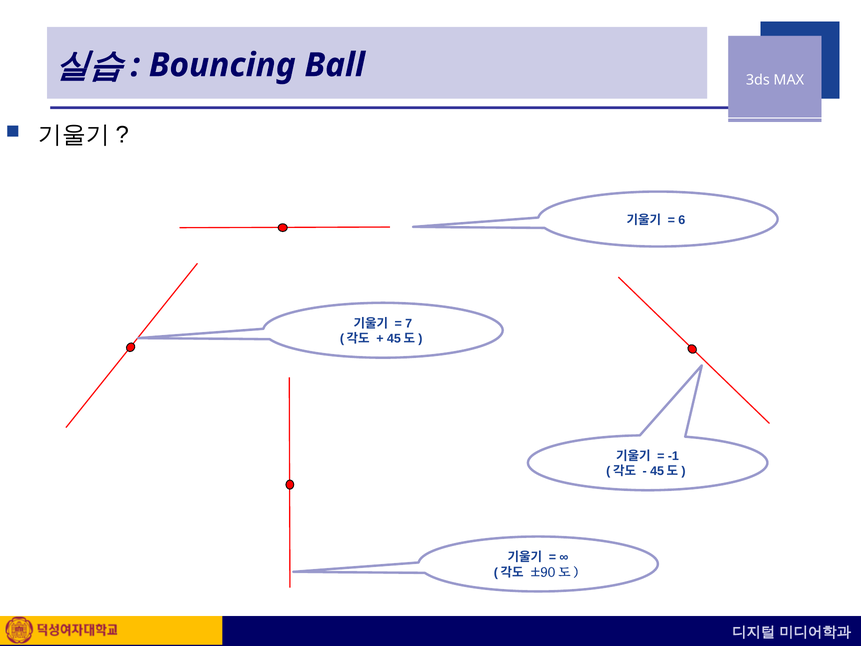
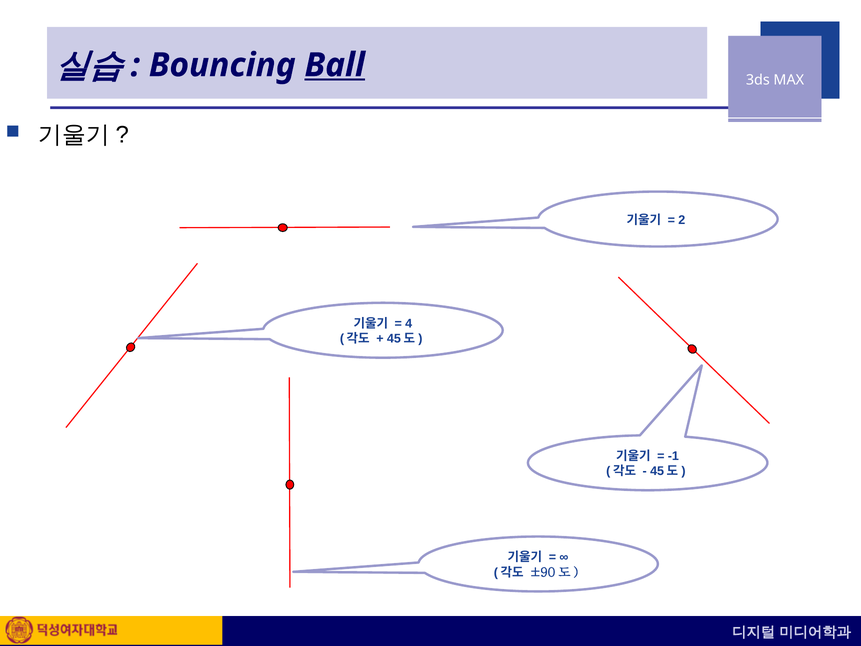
Ball underline: none -> present
6: 6 -> 2
7: 7 -> 4
